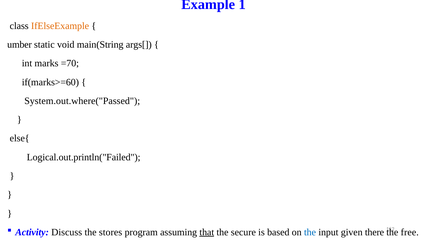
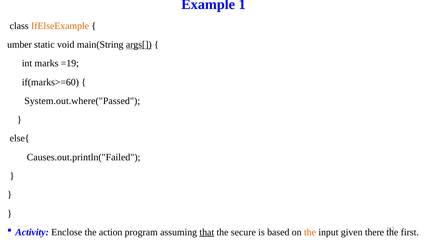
args[ underline: none -> present
=70: =70 -> =19
Logical.out.println("Failed: Logical.out.println("Failed -> Causes.out.println("Failed
Discuss: Discuss -> Enclose
stores: stores -> action
the at (310, 232) colour: blue -> orange
free: free -> first
